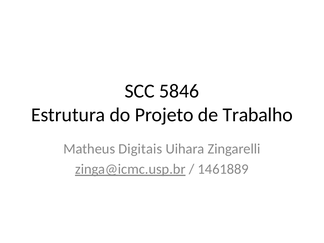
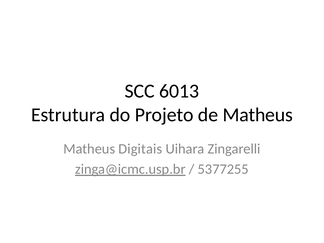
5846: 5846 -> 6013
de Trabalho: Trabalho -> Matheus
1461889: 1461889 -> 5377255
